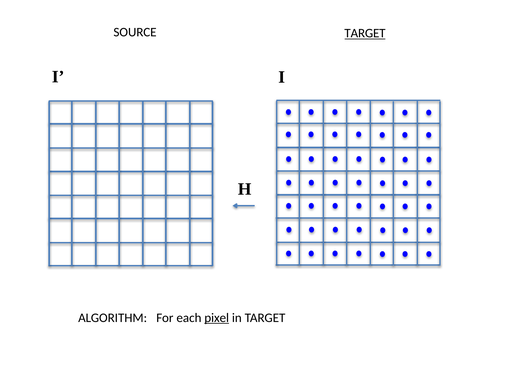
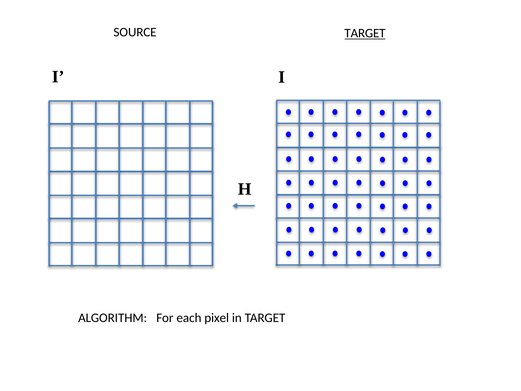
pixel underline: present -> none
